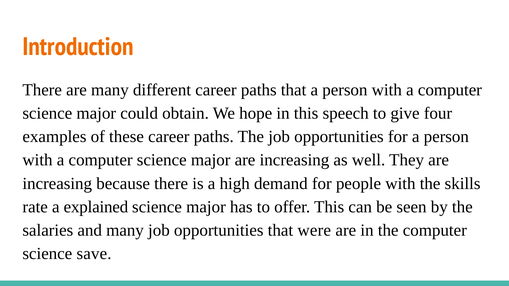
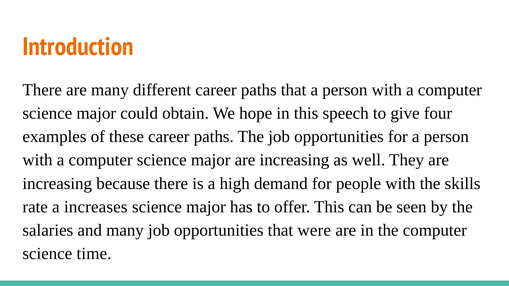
explained: explained -> increases
save: save -> time
